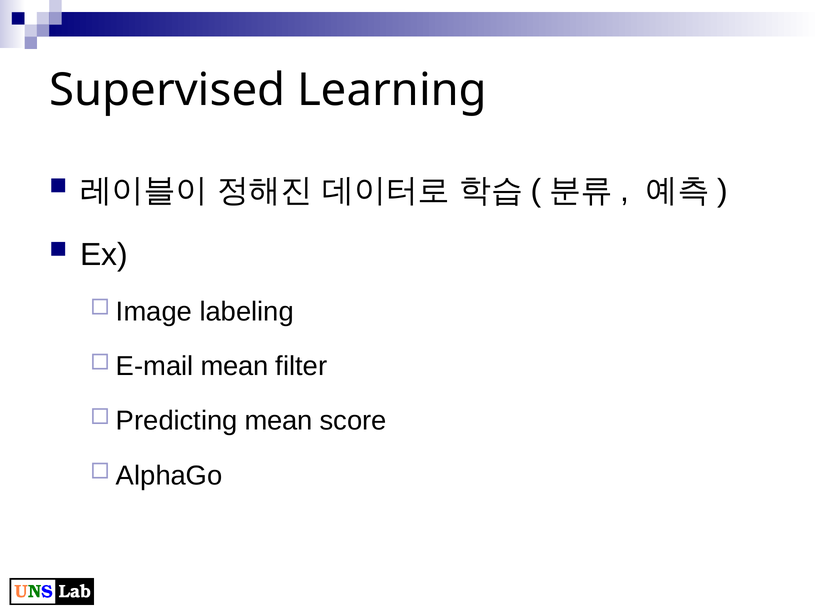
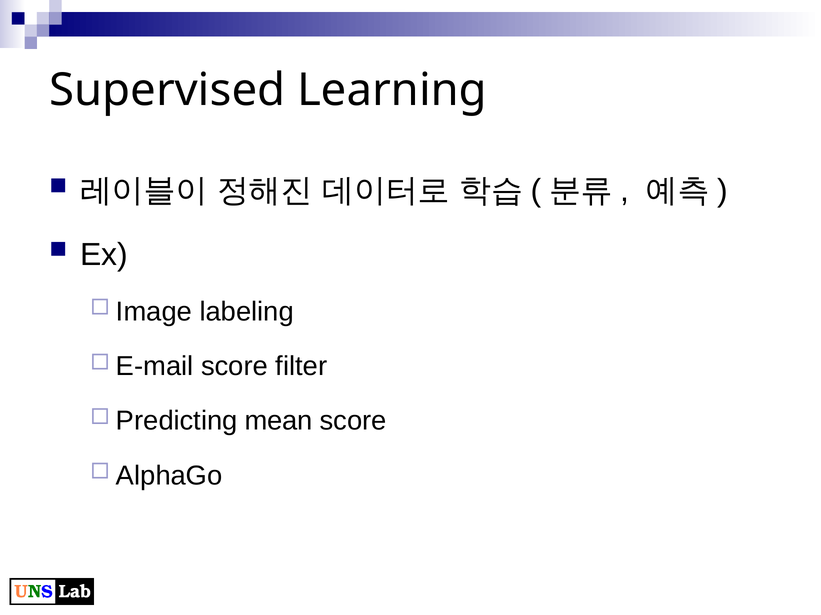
E-mail mean: mean -> score
